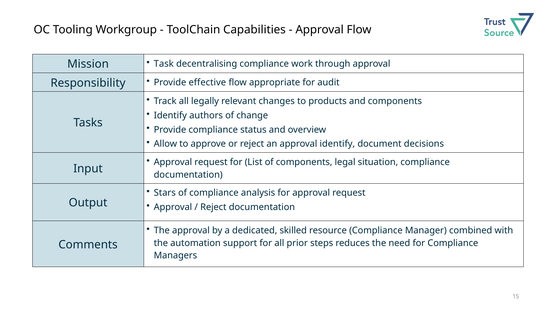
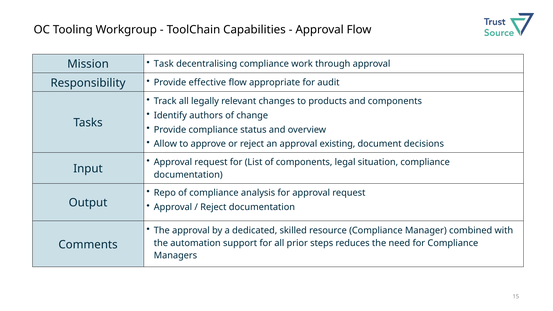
approval identify: identify -> existing
Stars: Stars -> Repo
